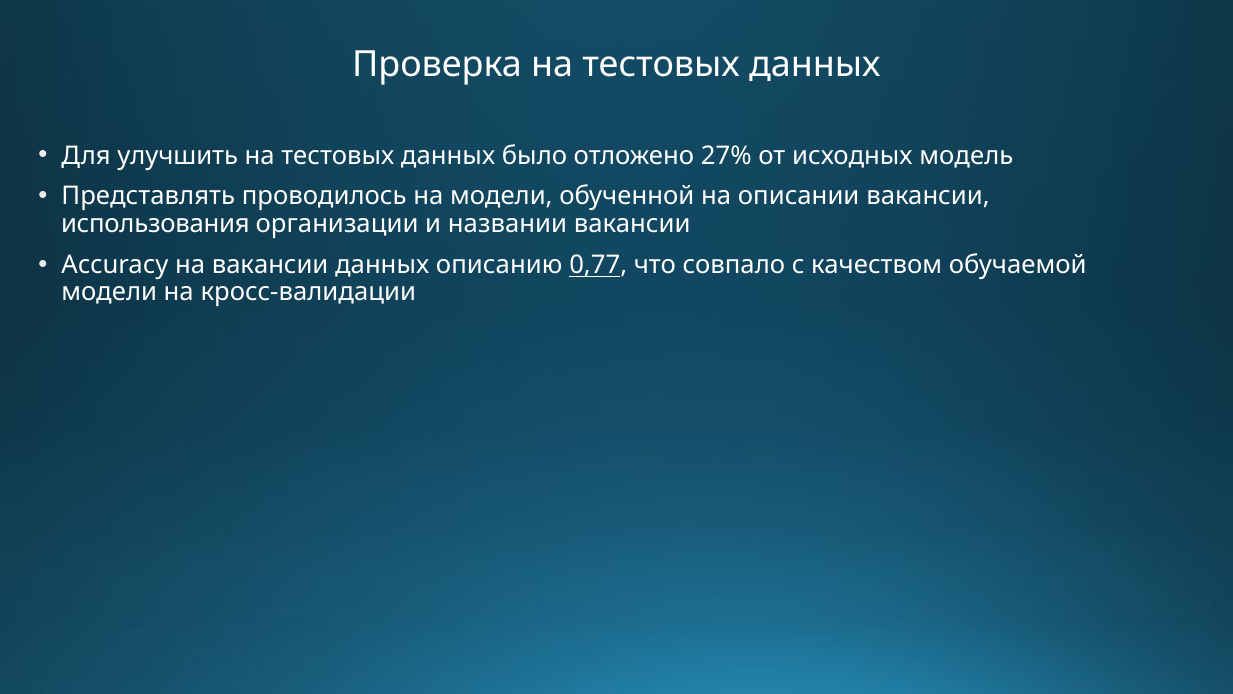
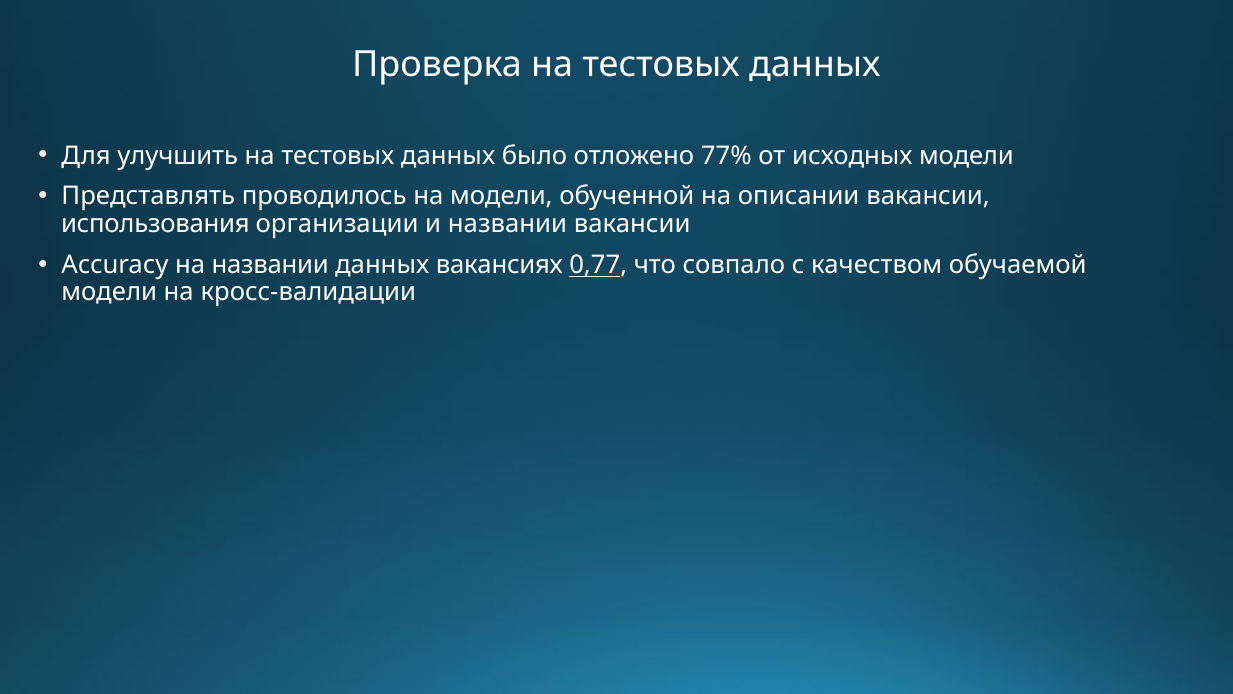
27%: 27% -> 77%
исходных модель: модель -> модели
на вакансии: вакансии -> названии
описанию: описанию -> вакансиях
